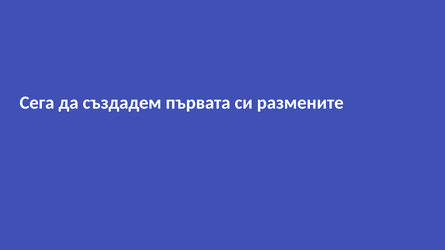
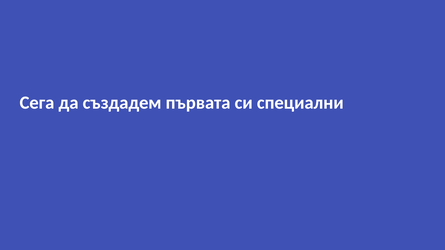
размените: размените -> специални
